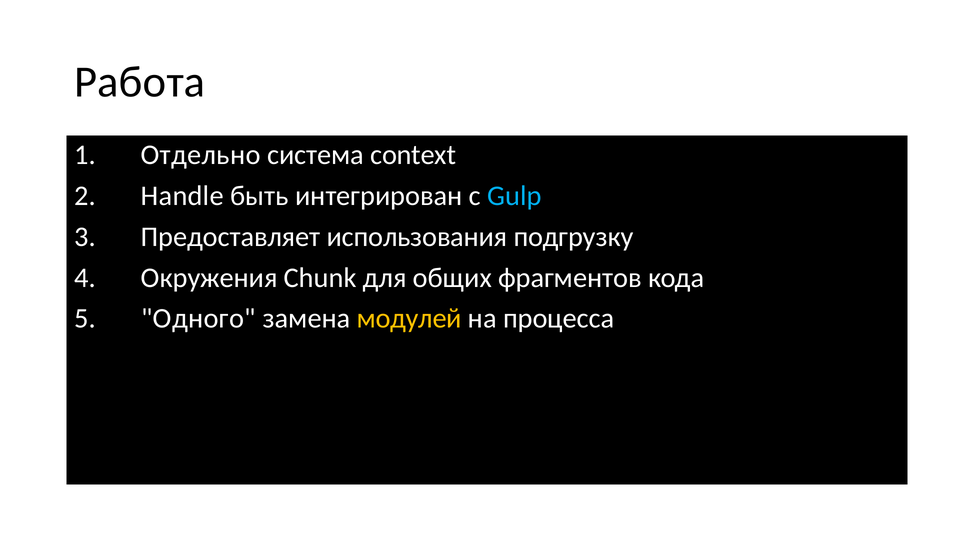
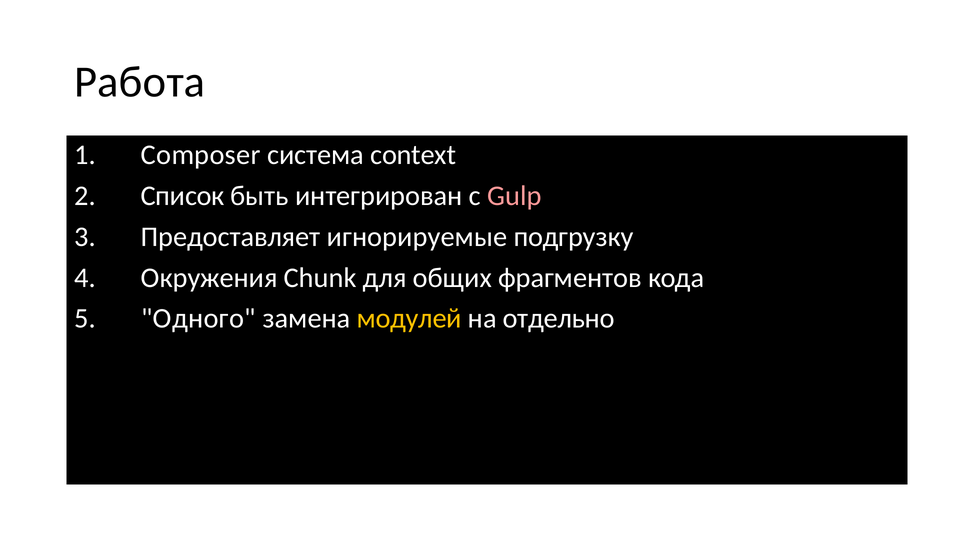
Отдельно: Отдельно -> Composer
Handle: Handle -> Список
Gulp colour: light blue -> pink
использования: использования -> игнорируемые
процесса: процесса -> отдельно
